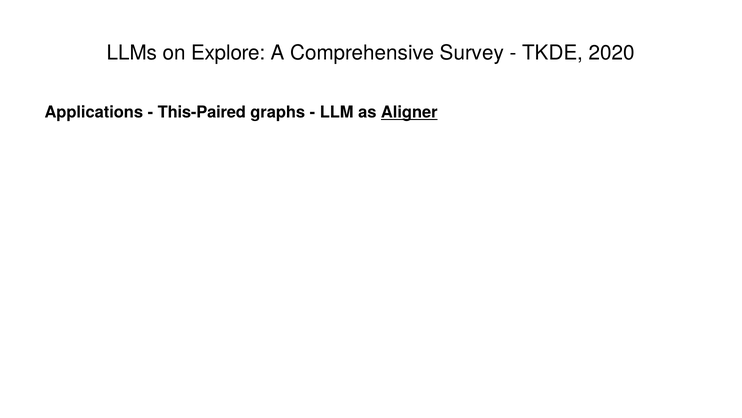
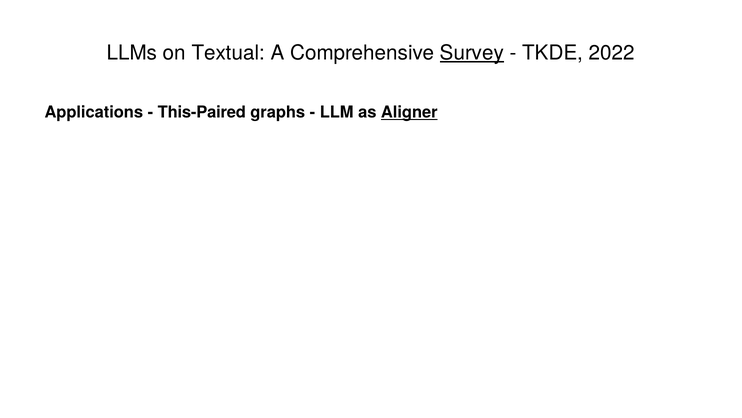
Explore: Explore -> Textual
Survey underline: none -> present
2020: 2020 -> 2022
